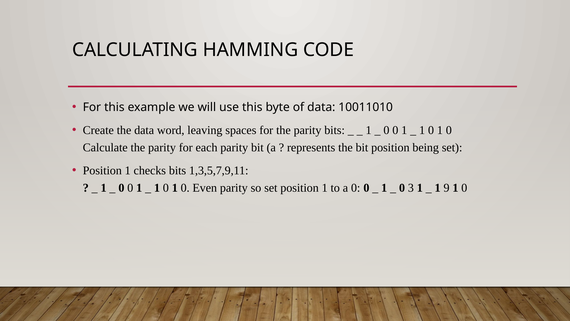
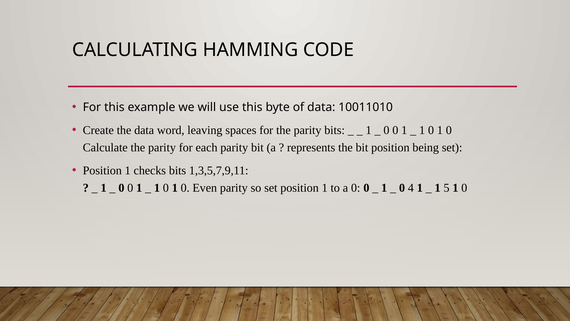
3: 3 -> 4
9: 9 -> 5
